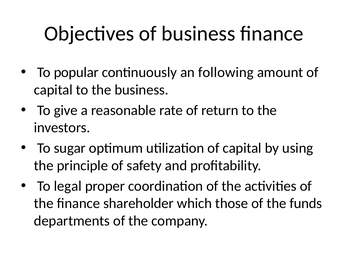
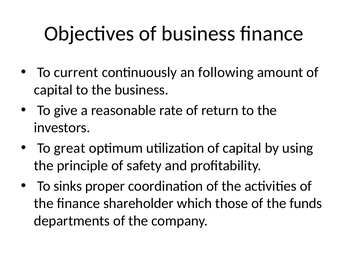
popular: popular -> current
sugar: sugar -> great
legal: legal -> sinks
